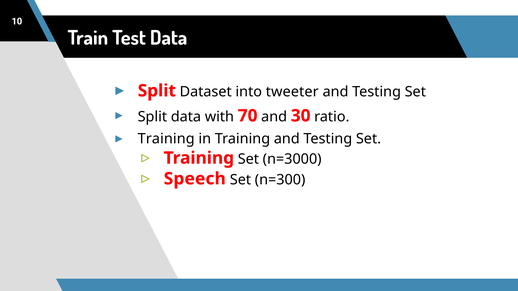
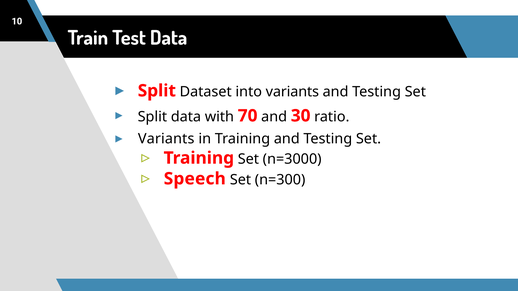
into tweeter: tweeter -> variants
Training at (166, 139): Training -> Variants
